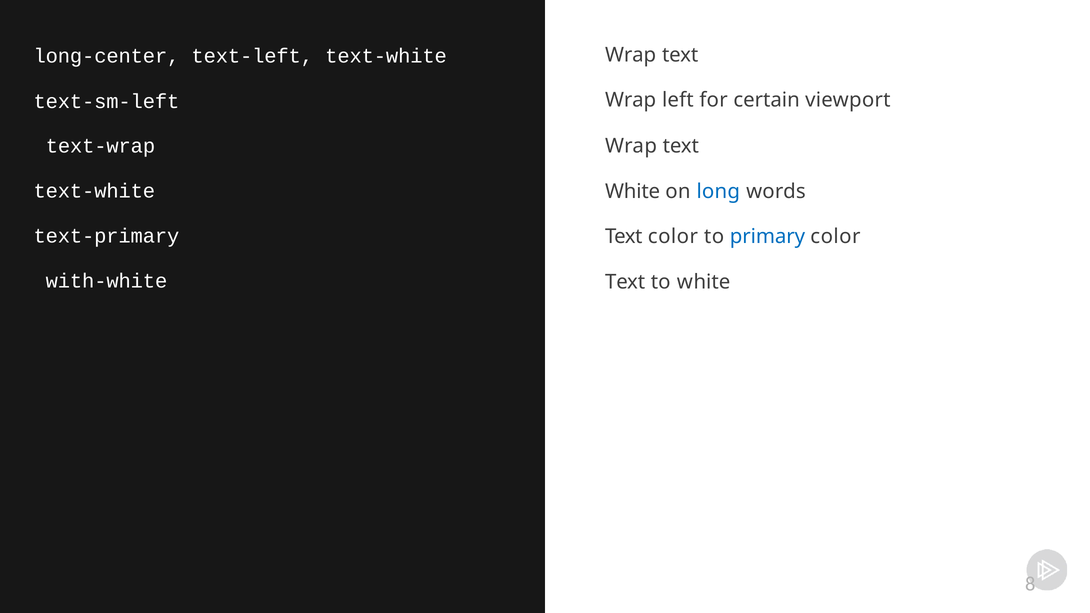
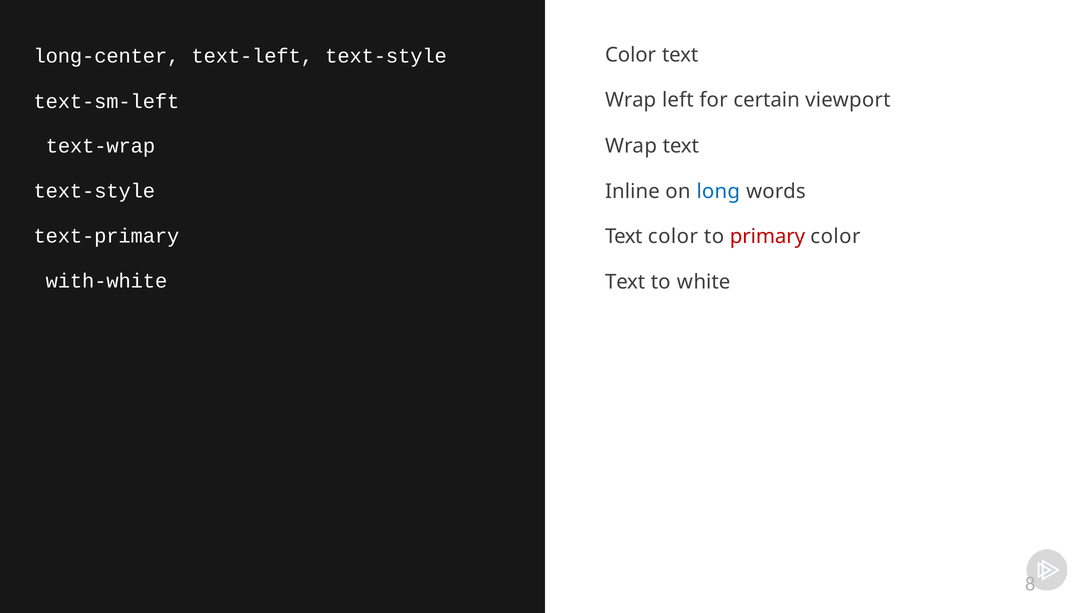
text-left text-white: text-white -> text-style
Wrap at (631, 55): Wrap -> Color
text-white at (94, 191): text-white -> text-style
White at (633, 191): White -> Inline
primary colour: blue -> red
